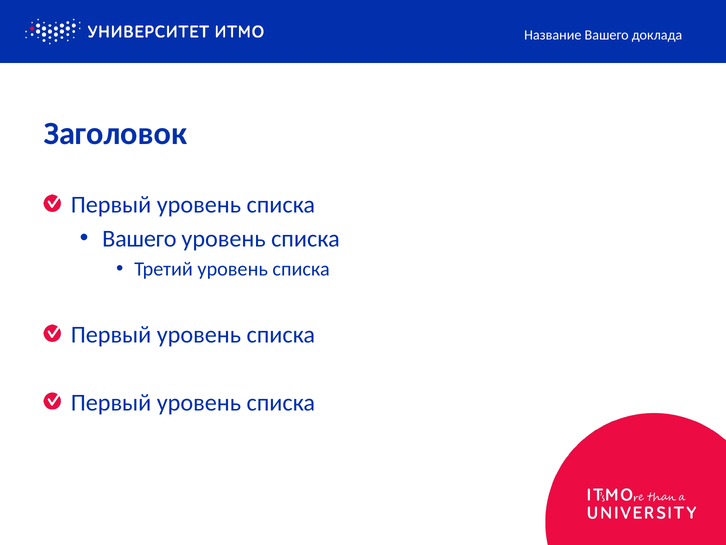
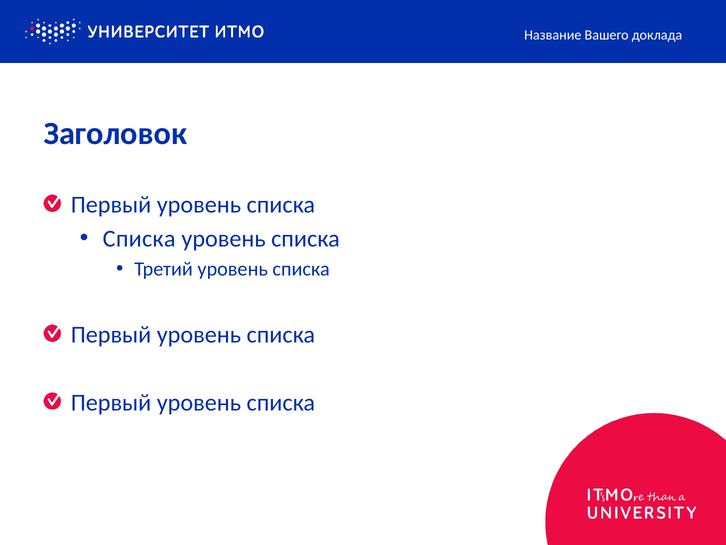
Вашего at (139, 239): Вашего -> Списка
